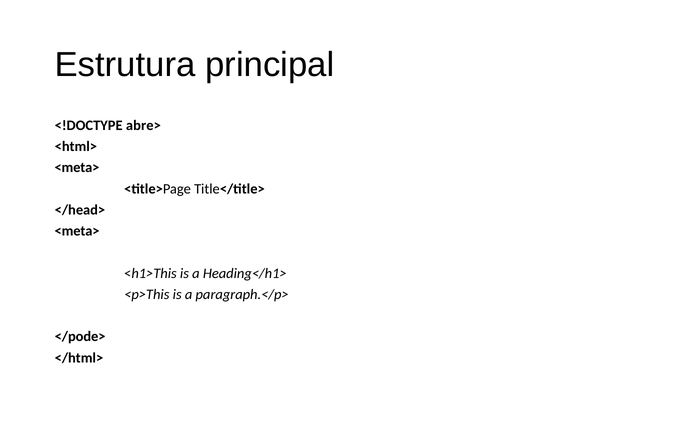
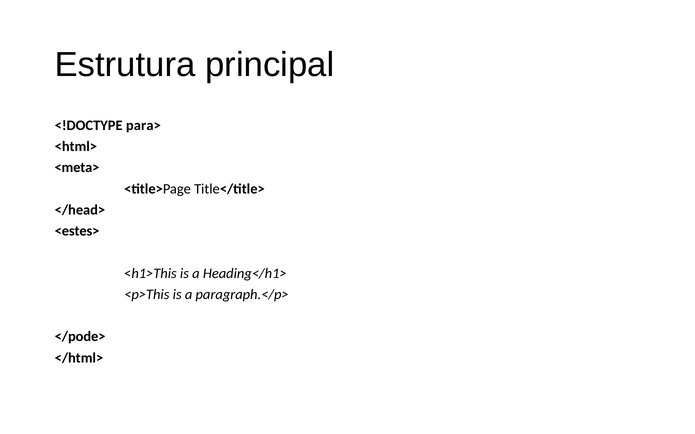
abre>: abre> -> para>
<meta> at (77, 231): <meta> -> <estes>
